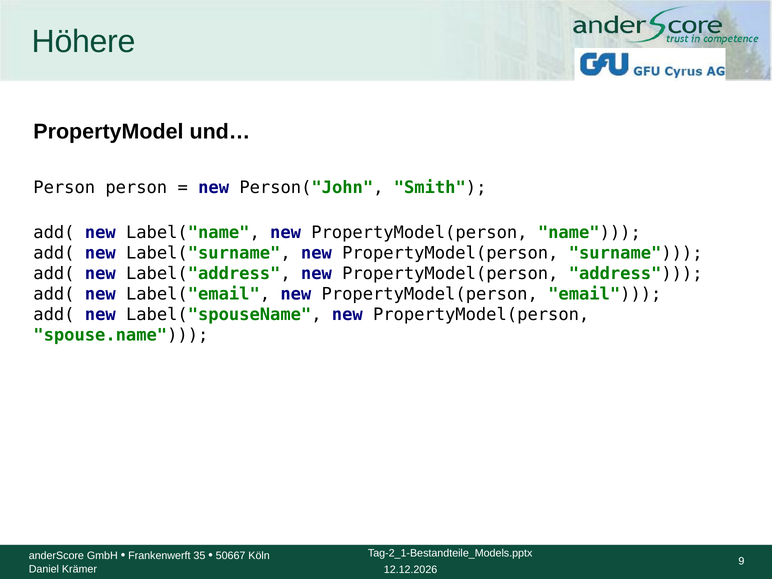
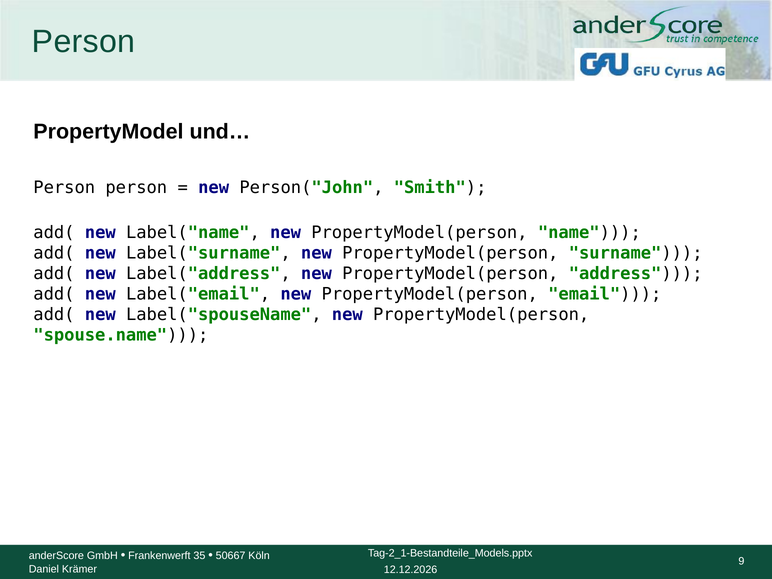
Höhere at (84, 42): Höhere -> Person
